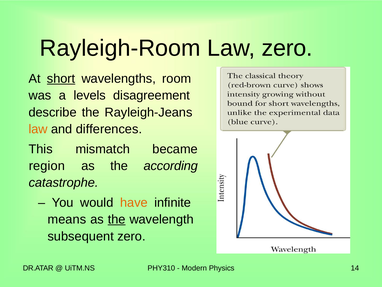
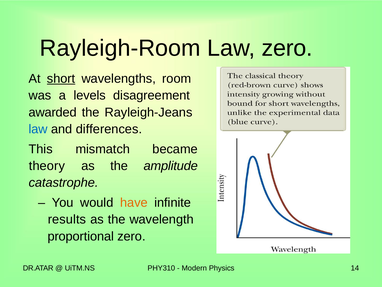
describe: describe -> awarded
law at (38, 129) colour: orange -> blue
region: region -> theory
according: according -> amplitude
means: means -> results
the at (117, 219) underline: present -> none
subsequent: subsequent -> proportional
